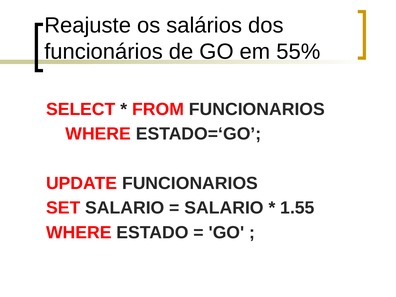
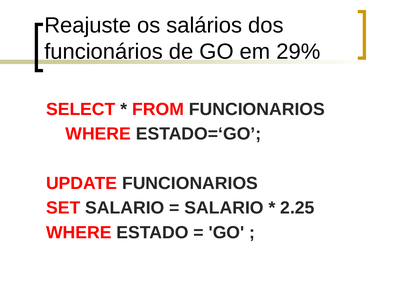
55%: 55% -> 29%
1.55: 1.55 -> 2.25
